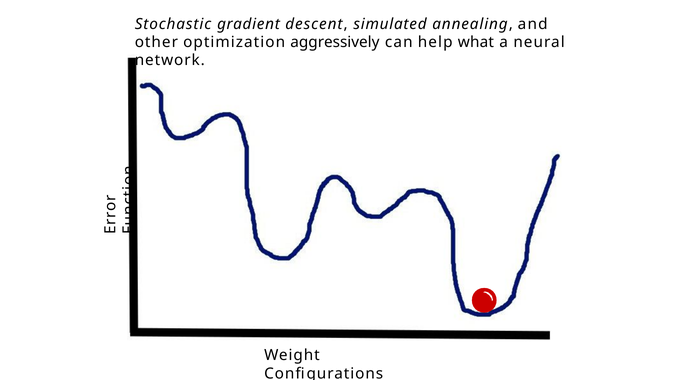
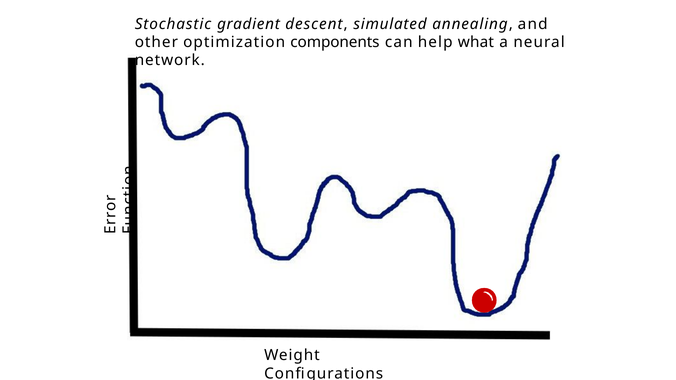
aggressively: aggressively -> components
